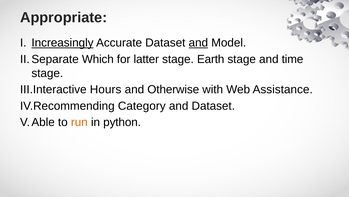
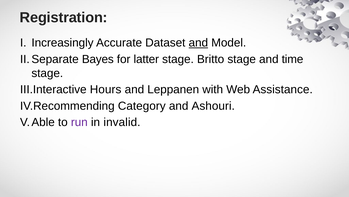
Appropriate: Appropriate -> Registration
Increasingly underline: present -> none
Which: Which -> Bayes
Earth: Earth -> Britto
Otherwise: Otherwise -> Leppanen
and Dataset: Dataset -> Ashouri
run colour: orange -> purple
python: python -> invalid
